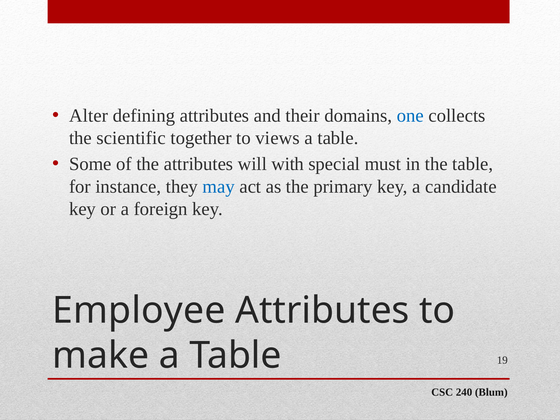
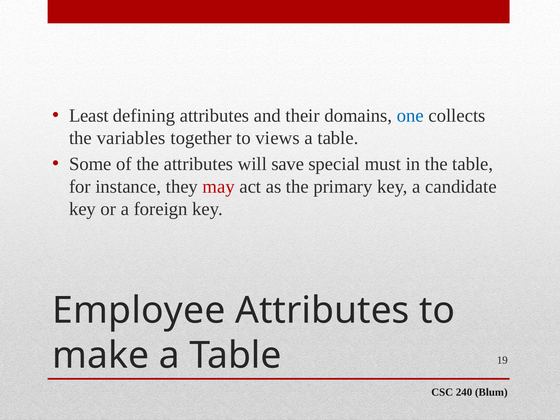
Alter: Alter -> Least
scientific: scientific -> variables
with: with -> save
may colour: blue -> red
